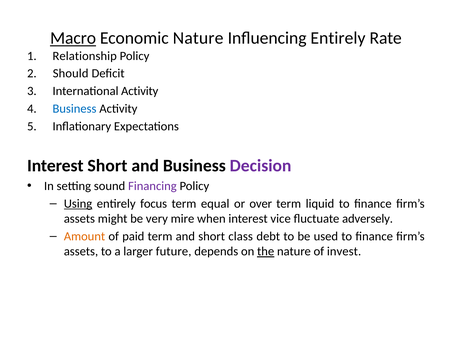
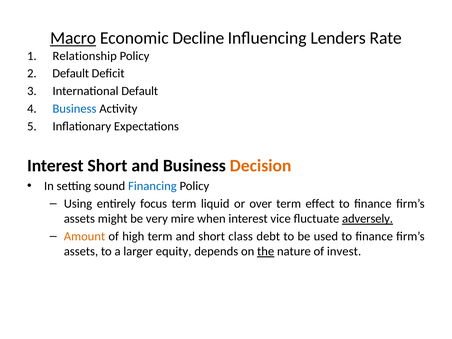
Economic Nature: Nature -> Decline
Influencing Entirely: Entirely -> Lenders
Should at (71, 73): Should -> Default
International Activity: Activity -> Default
Decision colour: purple -> orange
Financing colour: purple -> blue
Using underline: present -> none
equal: equal -> liquid
liquid: liquid -> effect
adversely underline: none -> present
paid: paid -> high
future: future -> equity
